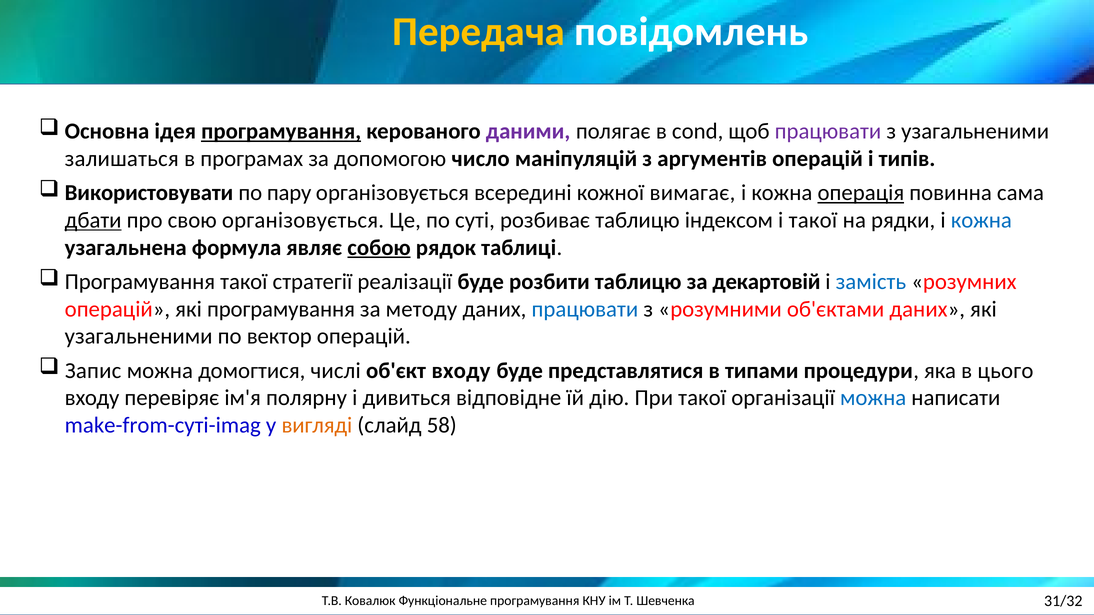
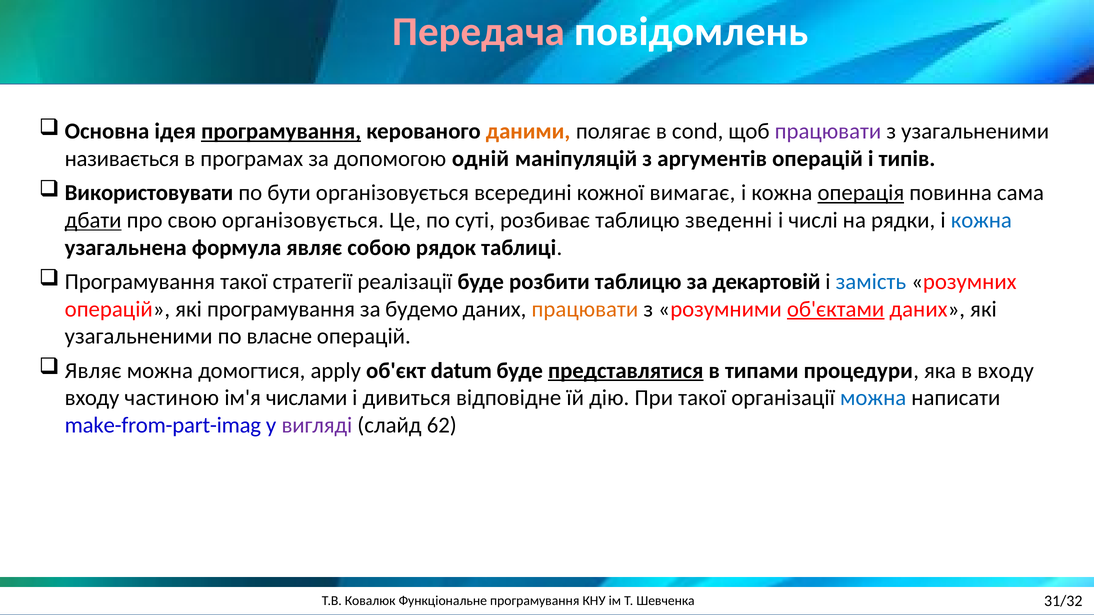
Передача colour: yellow -> pink
даними colour: purple -> orange
залишаться: залишаться -> називається
число: число -> одній
пару: пару -> бути
індексом: індексом -> зведенні
і такої: такої -> числі
собою underline: present -> none
методу: методу -> будемо
працювати at (585, 309) colour: blue -> orange
об'єктами underline: none -> present
вектор: вектор -> власне
Запис at (93, 371): Запис -> Являє
числі: числі -> apply
об'єкт входу: входу -> datum
представлятися underline: none -> present
в цього: цього -> входу
перевіряє: перевіряє -> частиною
полярну: полярну -> числами
make-from-суті-imag: make-from-суті-imag -> make-from-part-imag
вигляді colour: orange -> purple
58: 58 -> 62
